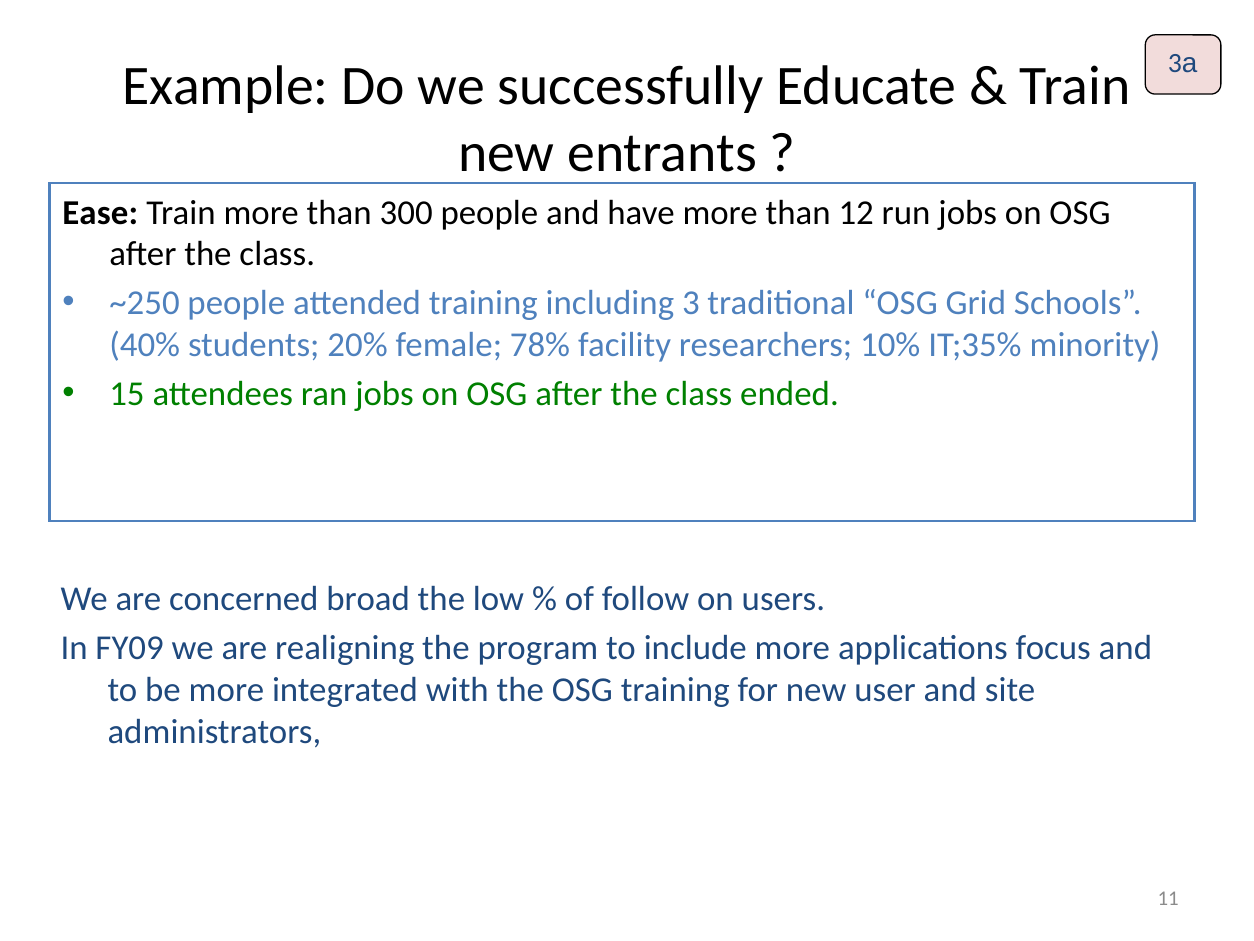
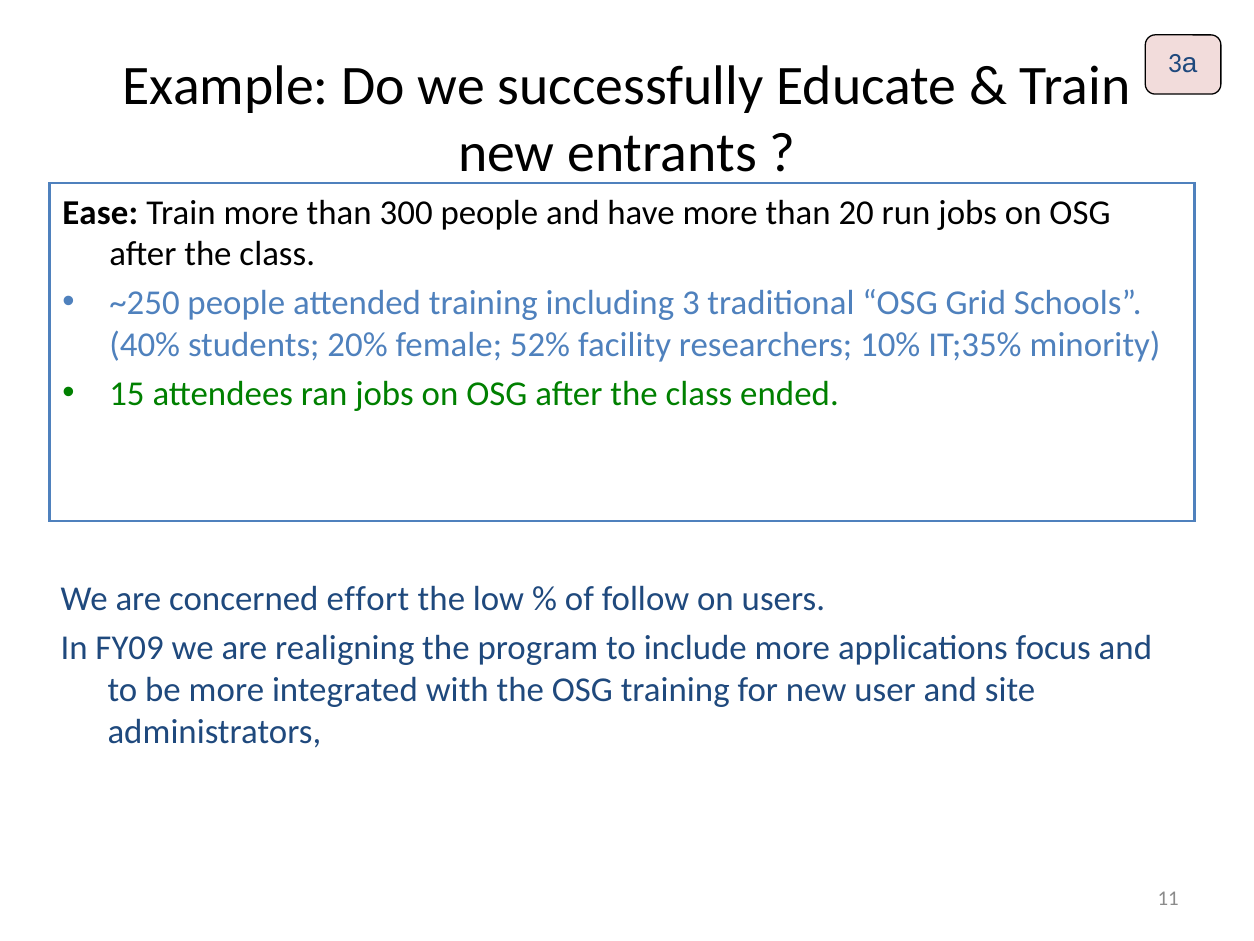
12: 12 -> 20
78%: 78% -> 52%
broad: broad -> effort
